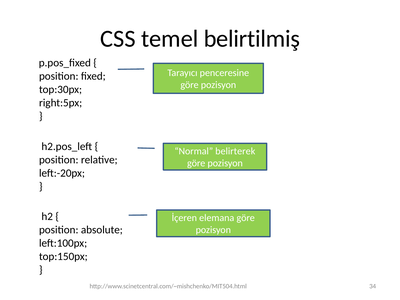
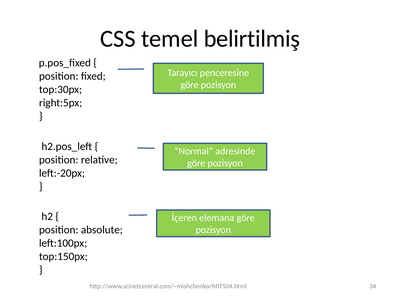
belirterek: belirterek -> adresinde
